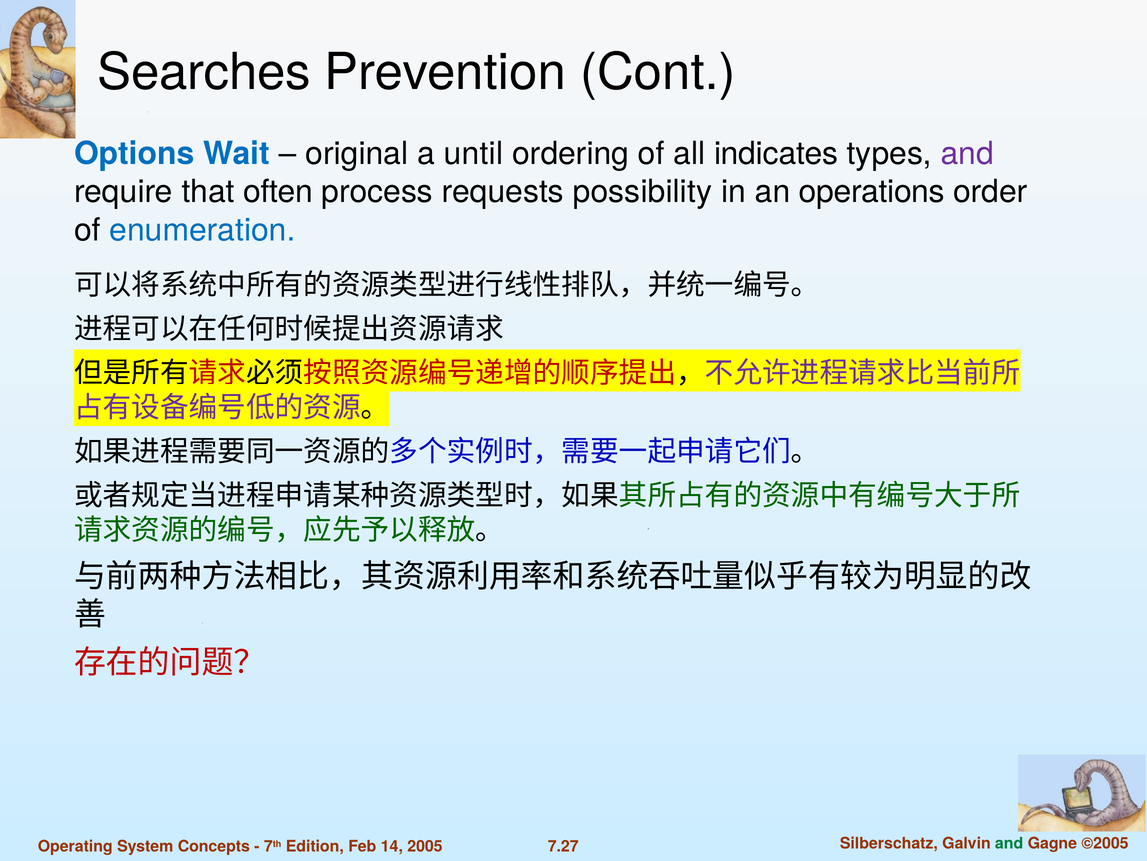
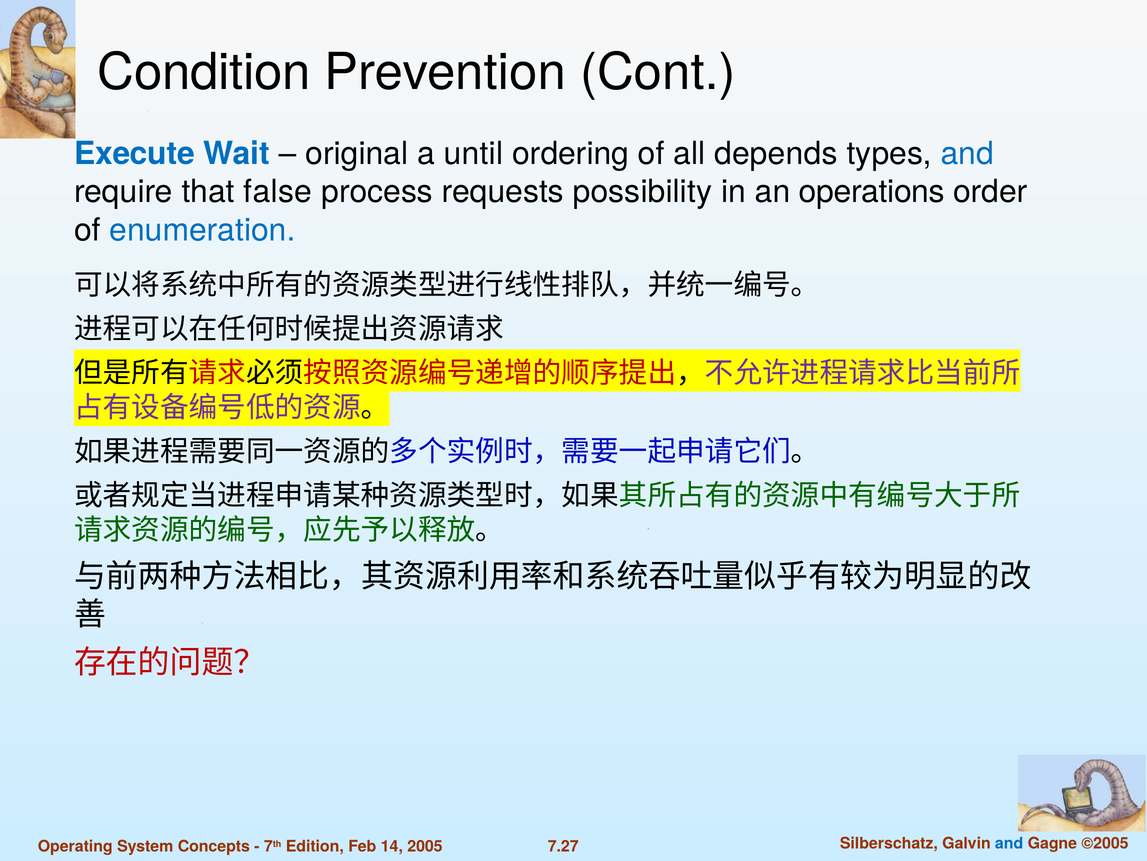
Searches: Searches -> Condition
Options: Options -> Execute
indicates: indicates -> depends
and at (967, 154) colour: purple -> blue
often: often -> false
and at (1009, 843) colour: green -> blue
